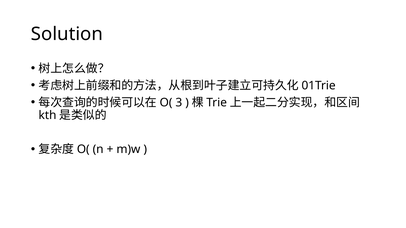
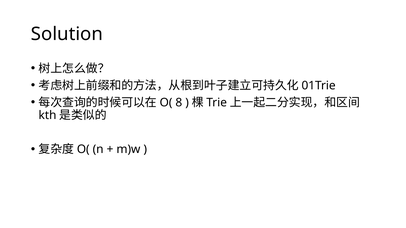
3: 3 -> 8
